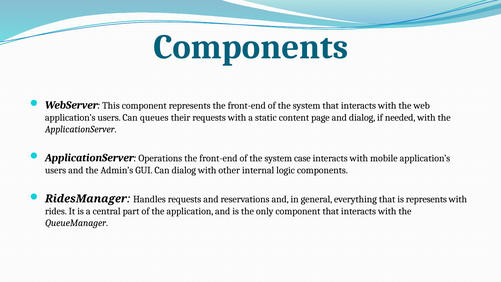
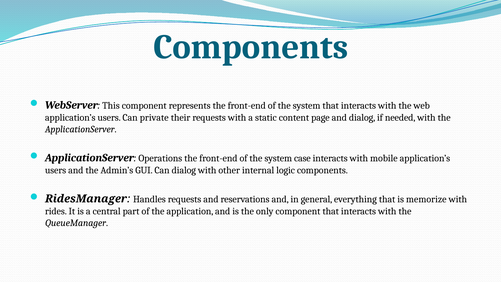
queues: queues -> private
is represents: represents -> memorize
